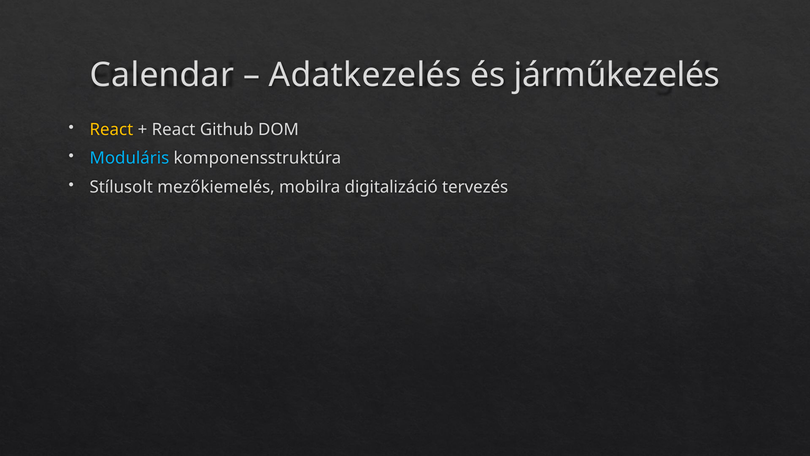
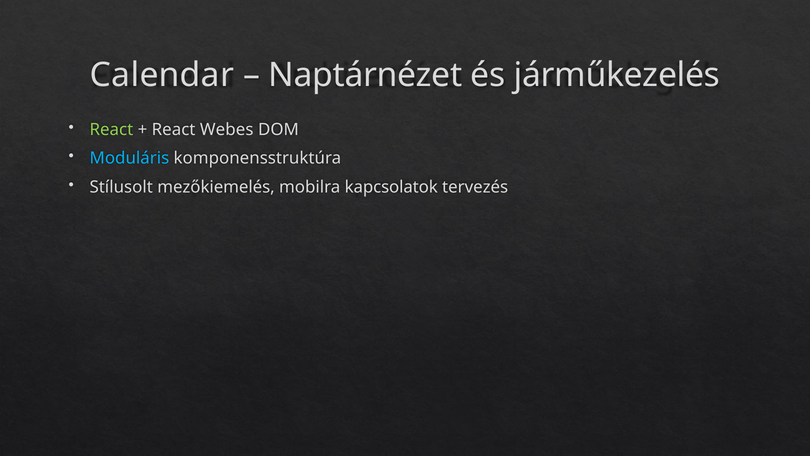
Adatkezelés: Adatkezelés -> Naptárnézet
React at (111, 129) colour: yellow -> light green
Github: Github -> Webes
digitalizáció: digitalizáció -> kapcsolatok
